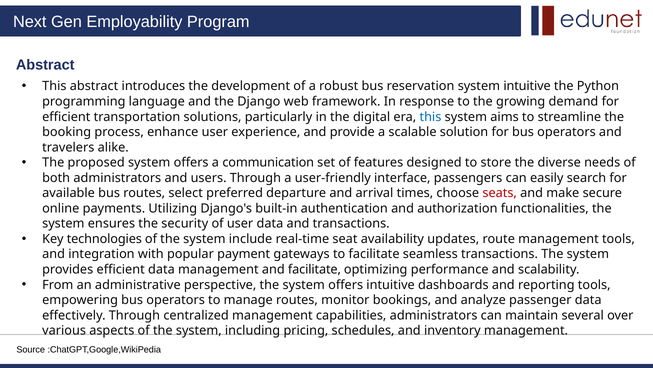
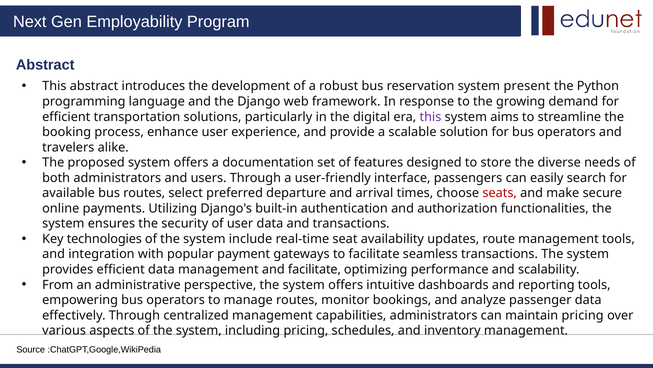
system intuitive: intuitive -> present
this at (430, 117) colour: blue -> purple
communication: communication -> documentation
maintain several: several -> pricing
